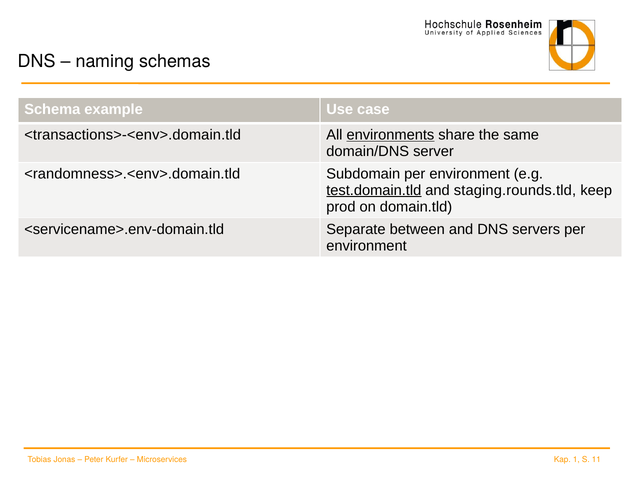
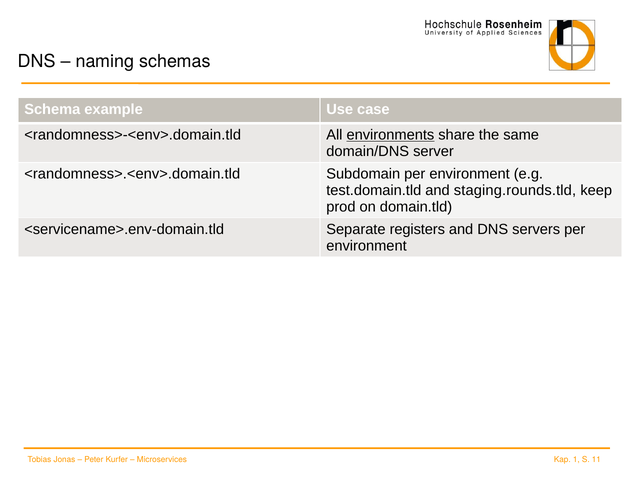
<transactions>-<env>.domain.tld: <transactions>-<env>.domain.tld -> <randomness>-<env>.domain.tld
test.domain.tld underline: present -> none
between: between -> registers
